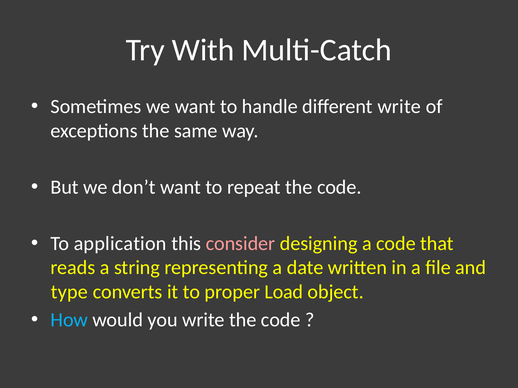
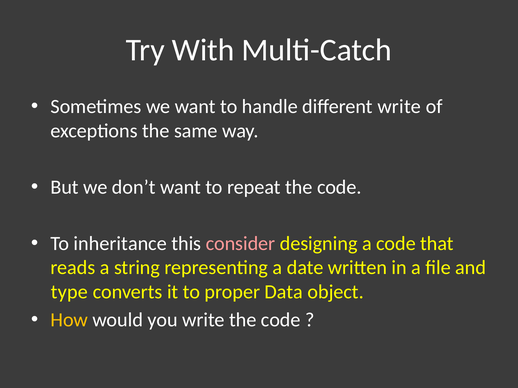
application: application -> inheritance
Load: Load -> Data
How colour: light blue -> yellow
